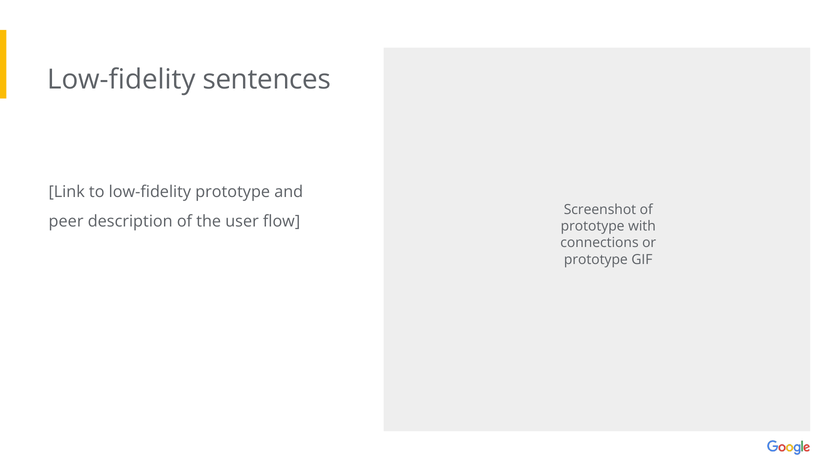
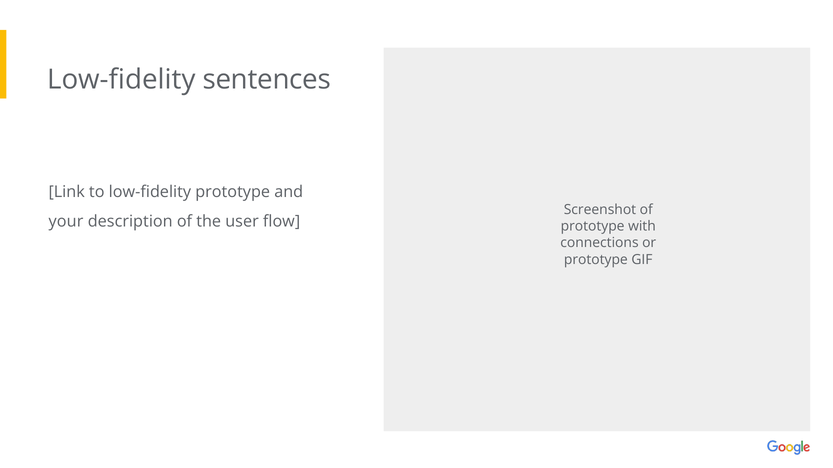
peer: peer -> your
